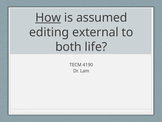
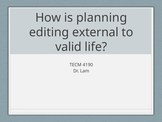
How underline: present -> none
assumed: assumed -> planning
both: both -> valid
